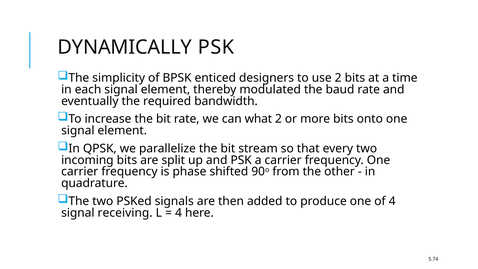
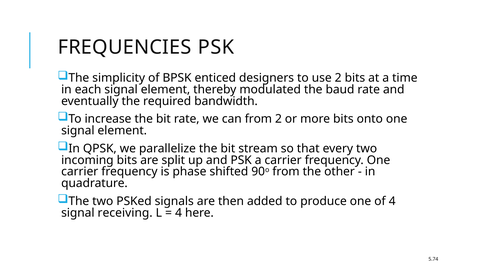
DYNAMICALLY: DYNAMICALLY -> FREQUENCIES
can what: what -> from
